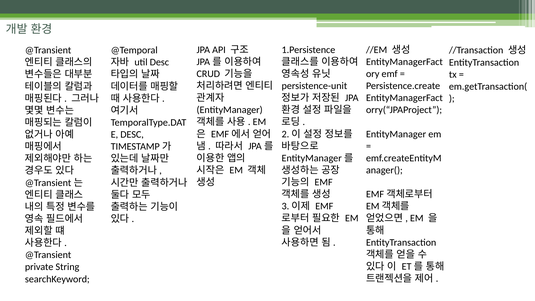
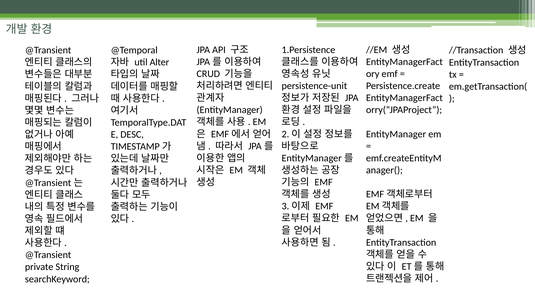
util Desc: Desc -> Alter
